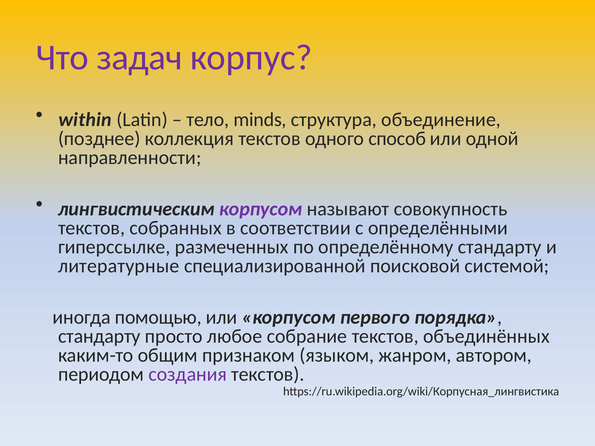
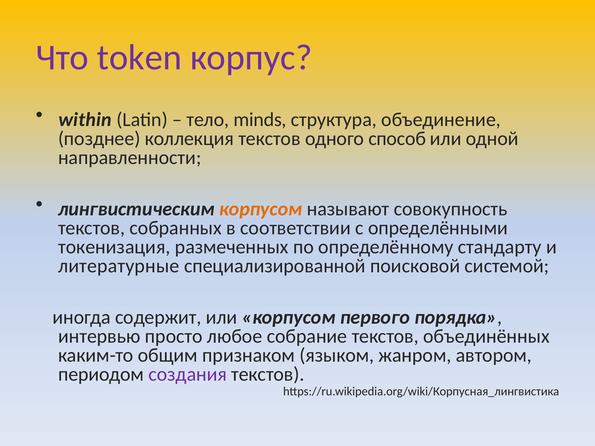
задач: задач -> token
корпусом at (261, 209) colour: purple -> orange
гиперссылке: гиперссылке -> токенизация
помощью: помощью -> содержит
стандарту at (99, 336): стандарту -> интервью
